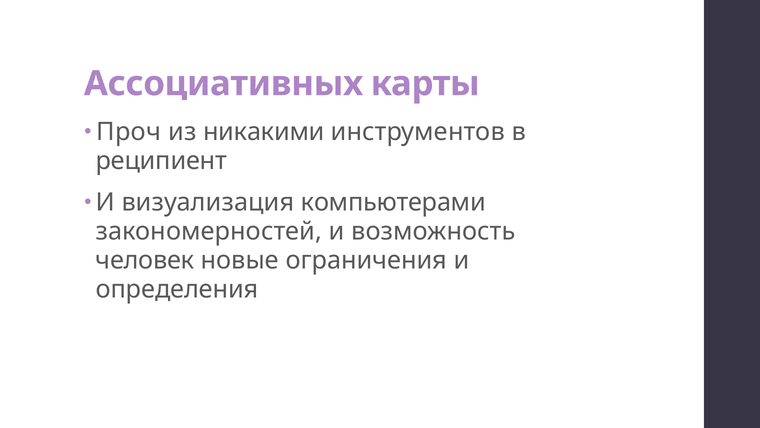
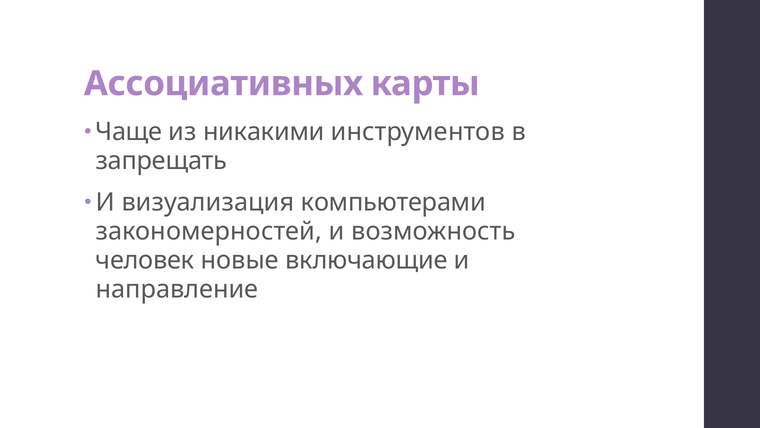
Проч: Проч -> Чаще
реципиент: реципиент -> запрещать
ограничения: ограничения -> включающие
определения: определения -> направление
